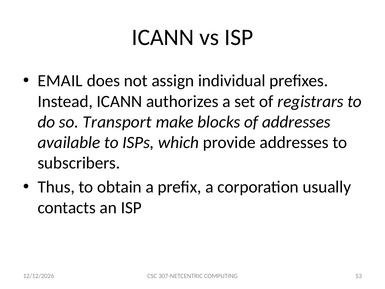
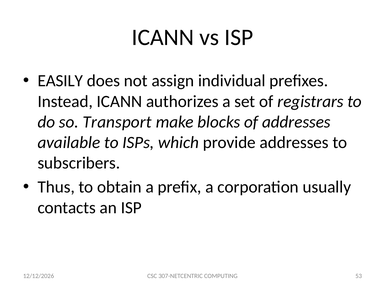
EMAIL: EMAIL -> EASILY
